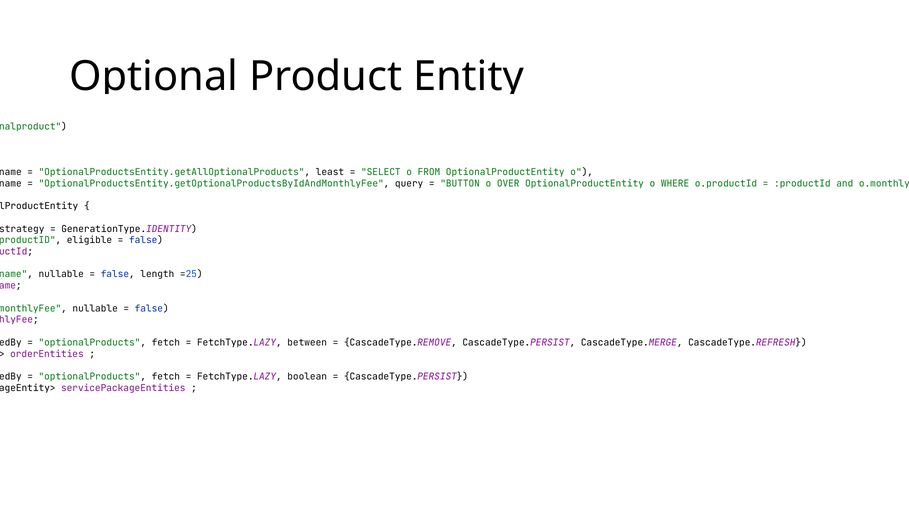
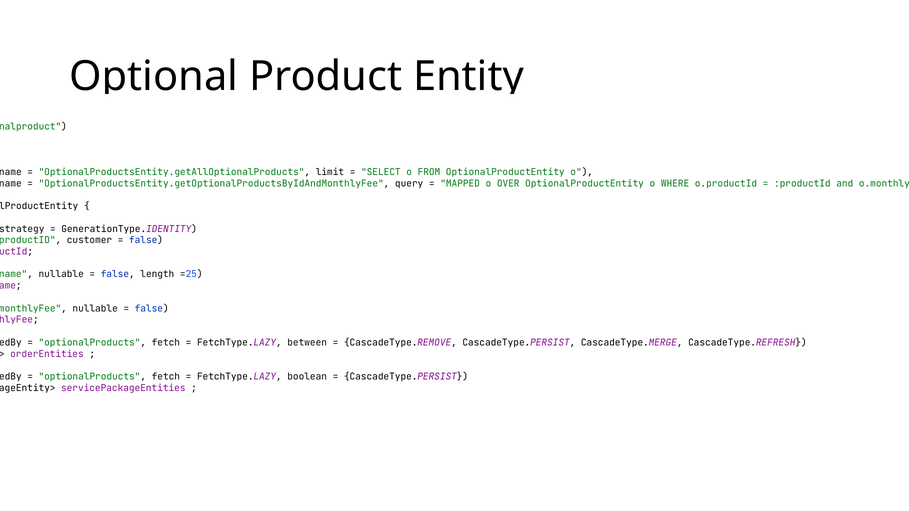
least: least -> limit
BUTTON: BUTTON -> MAPPED
eligible: eligible -> customer
